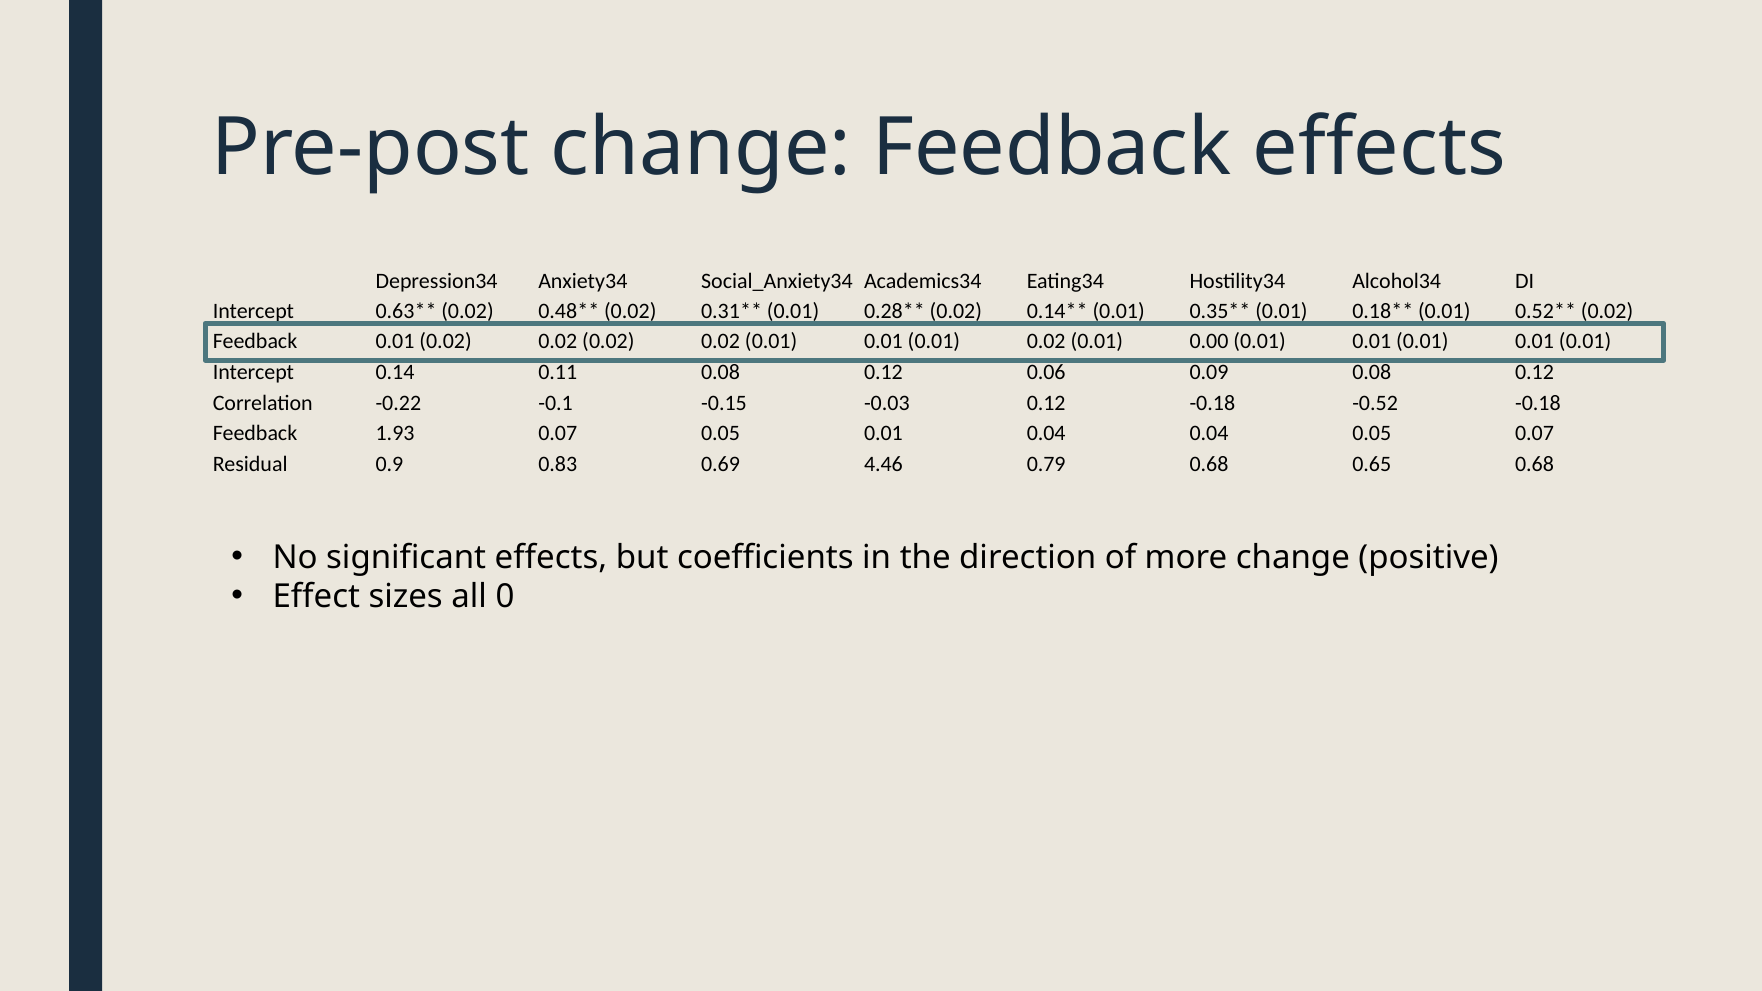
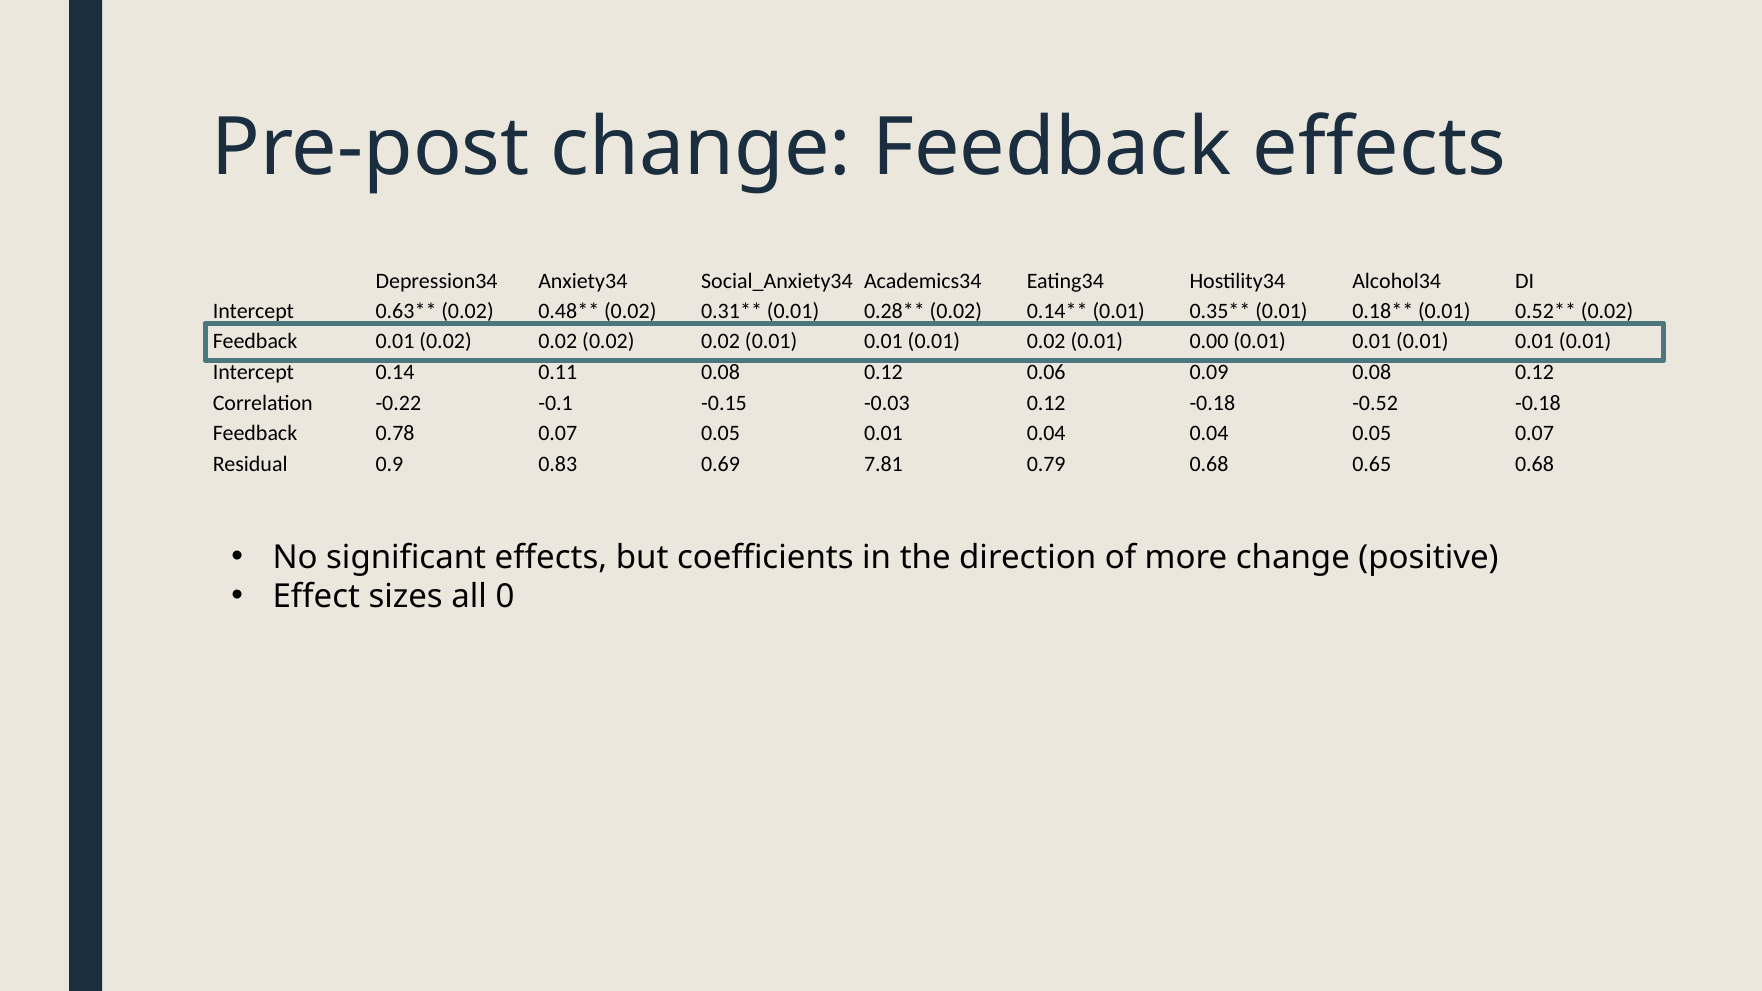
1.93: 1.93 -> 0.78
4.46: 4.46 -> 7.81
